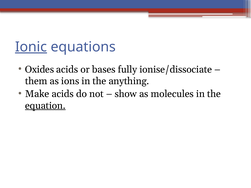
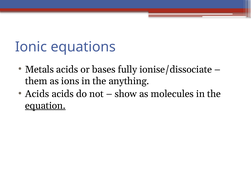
Ionic underline: present -> none
Oxides: Oxides -> Metals
Make at (37, 94): Make -> Acids
